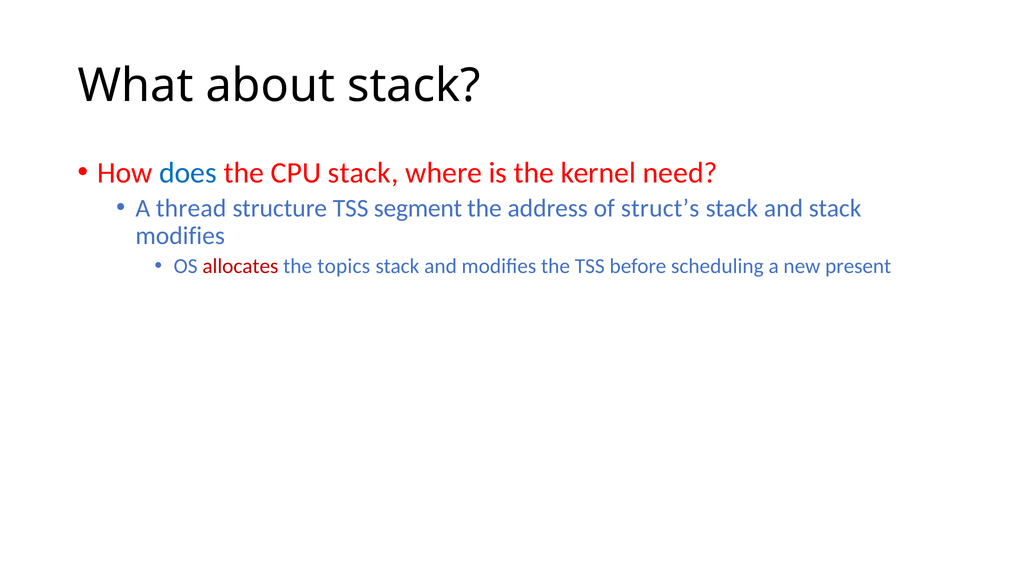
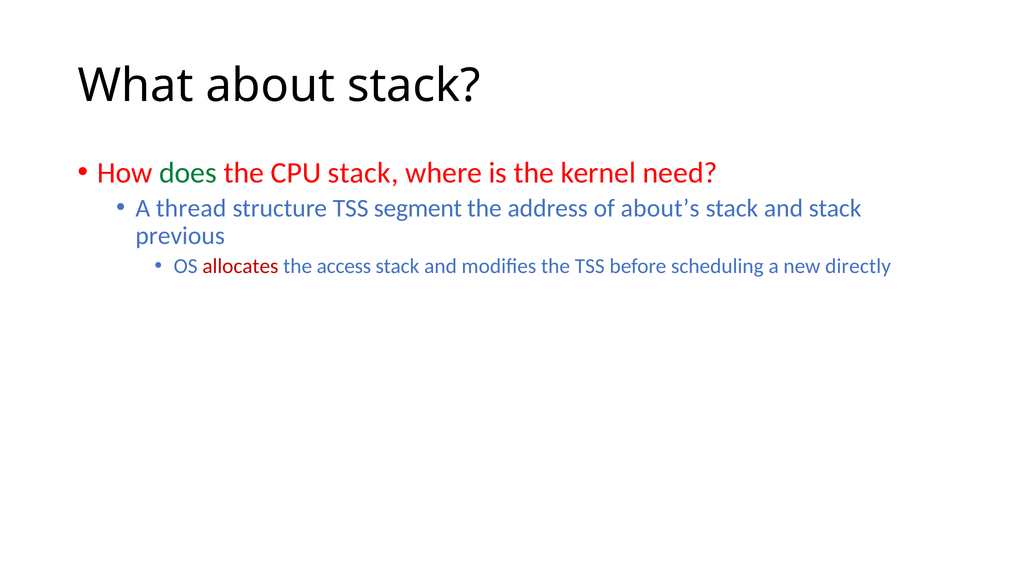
does colour: blue -> green
struct’s: struct’s -> about’s
modifies at (180, 236): modifies -> previous
topics: topics -> access
present: present -> directly
